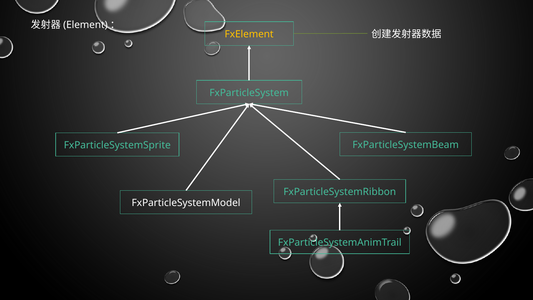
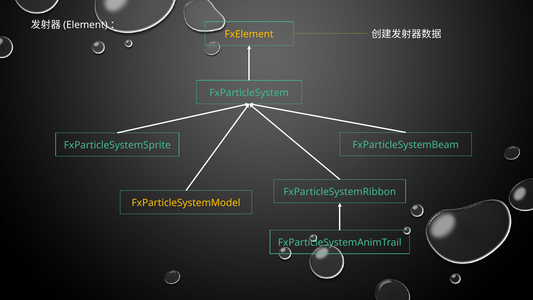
FxParticleSystemModel colour: white -> yellow
